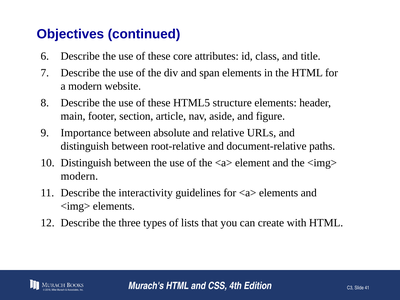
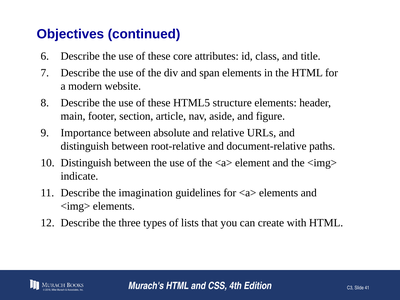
modern at (79, 176): modern -> indicate
interactivity: interactivity -> imagination
